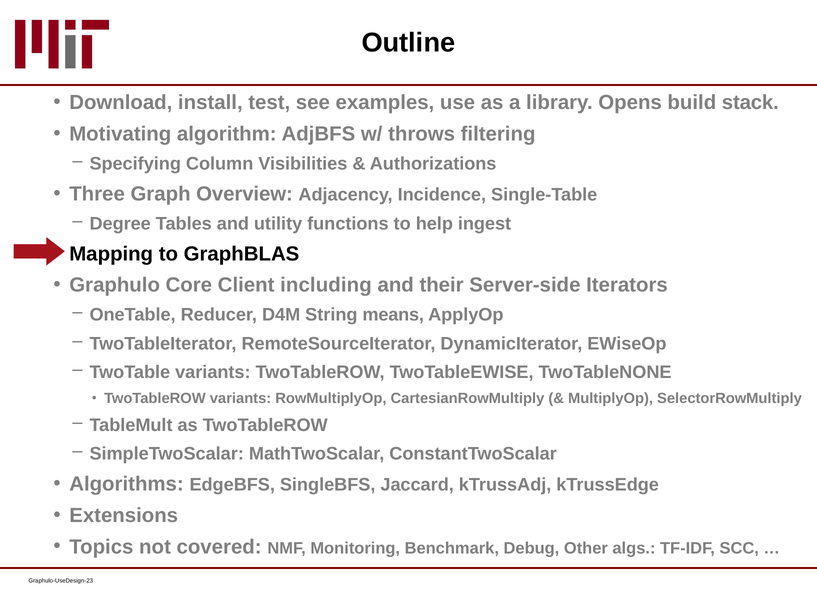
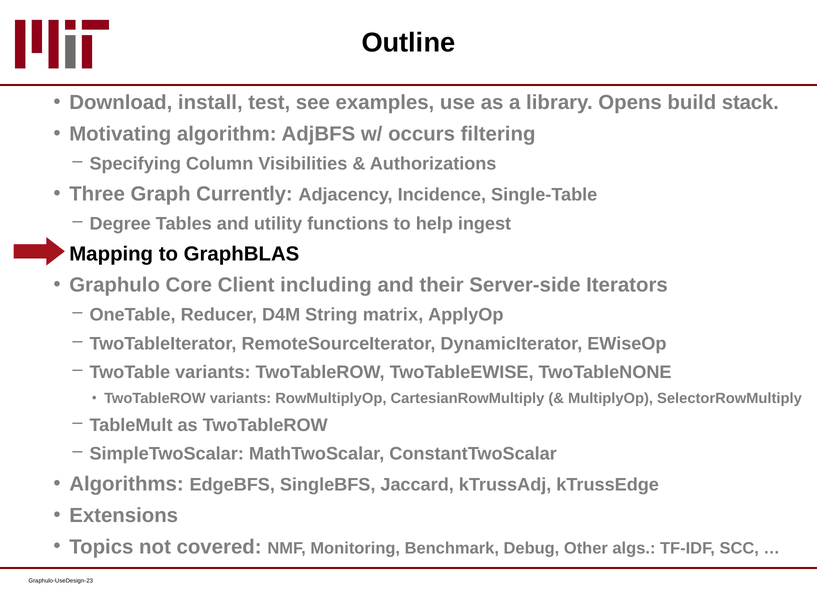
throws: throws -> occurs
Overview: Overview -> Currently
means: means -> matrix
